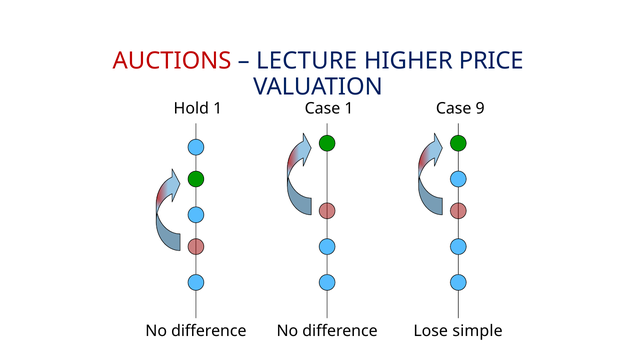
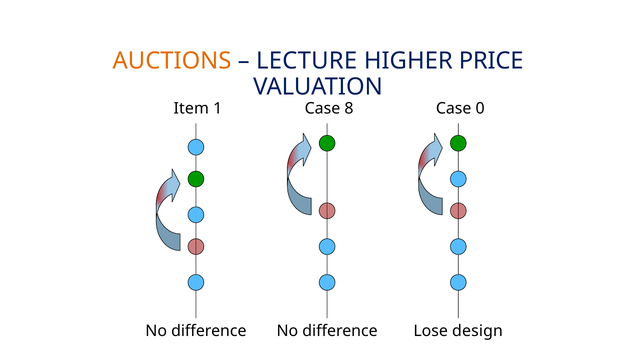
AUCTIONS colour: red -> orange
Hold: Hold -> Item
Case 1: 1 -> 8
9: 9 -> 0
simple: simple -> design
